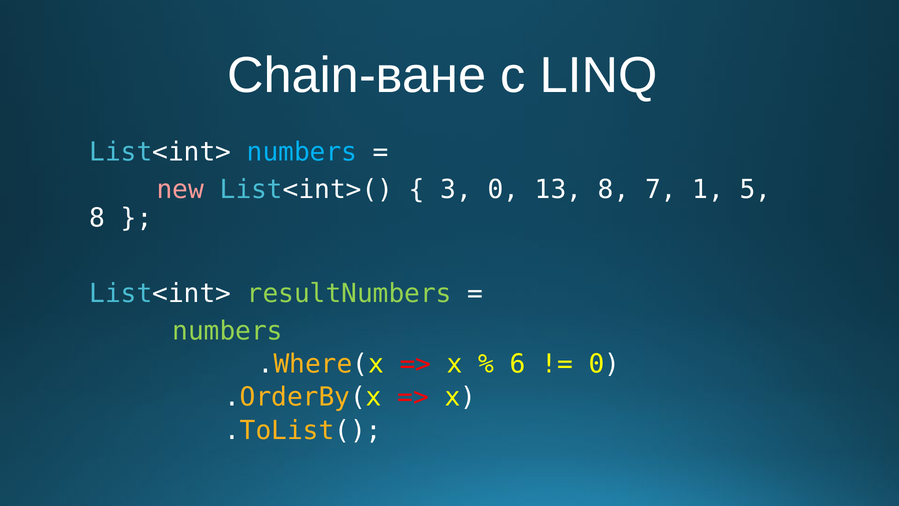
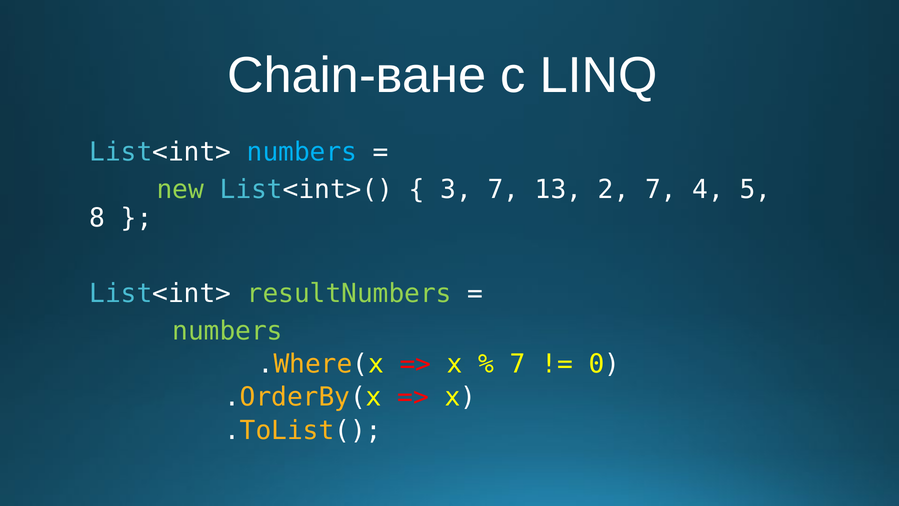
new colour: pink -> light green
3 0: 0 -> 7
13 8: 8 -> 2
1: 1 -> 4
6 at (518, 364): 6 -> 7
